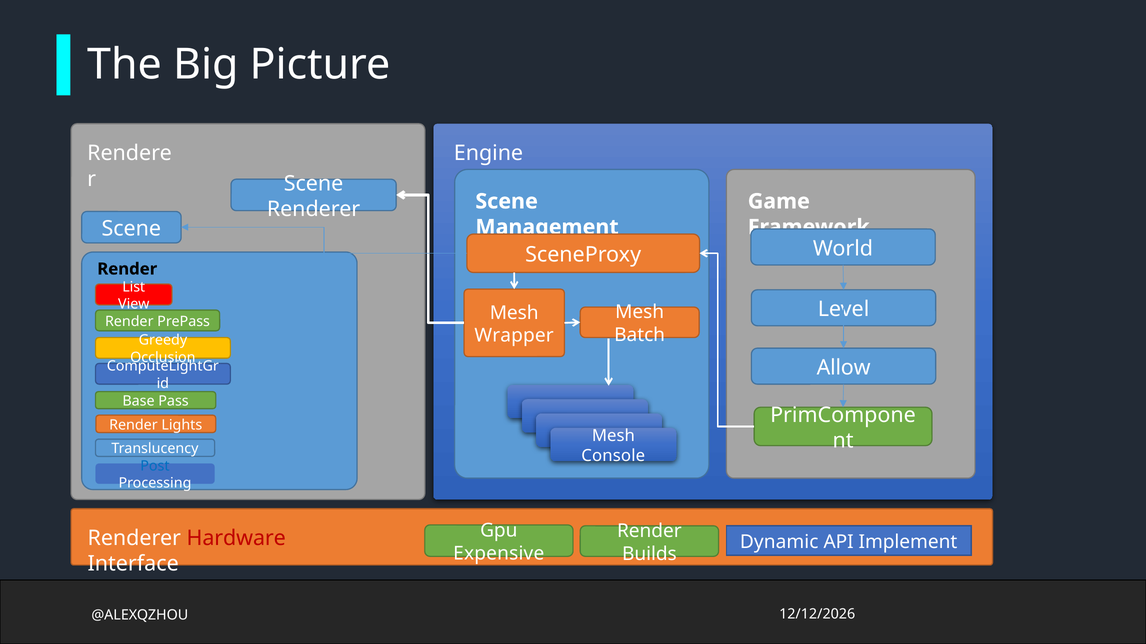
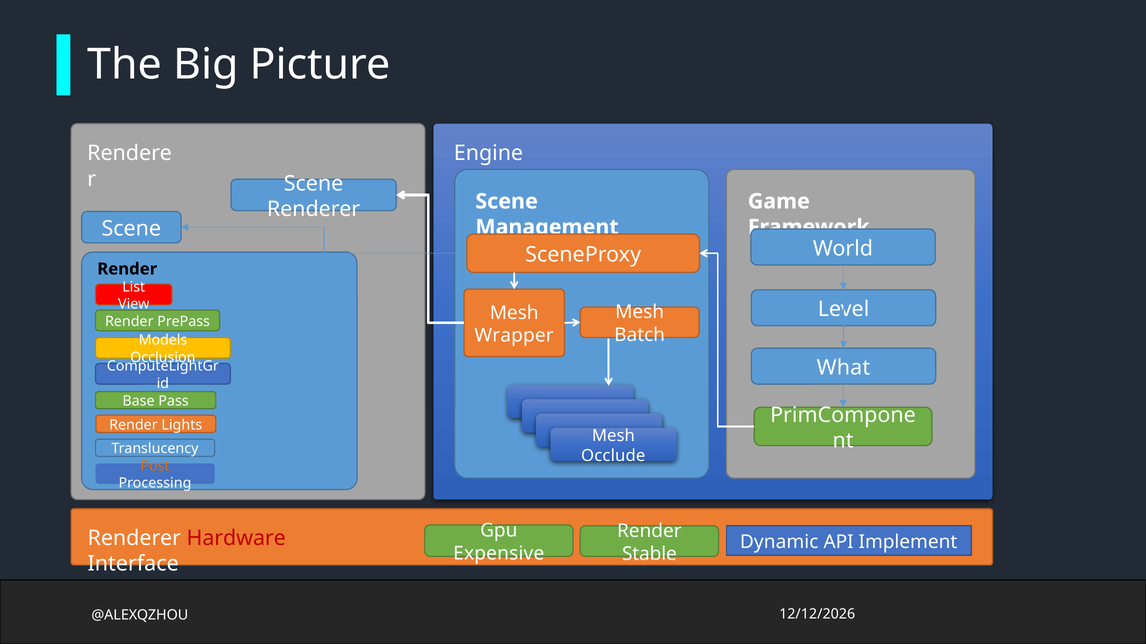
Greedy: Greedy -> Models
Allow: Allow -> What
Console: Console -> Occlude
Post colour: blue -> orange
Builds: Builds -> Stable
